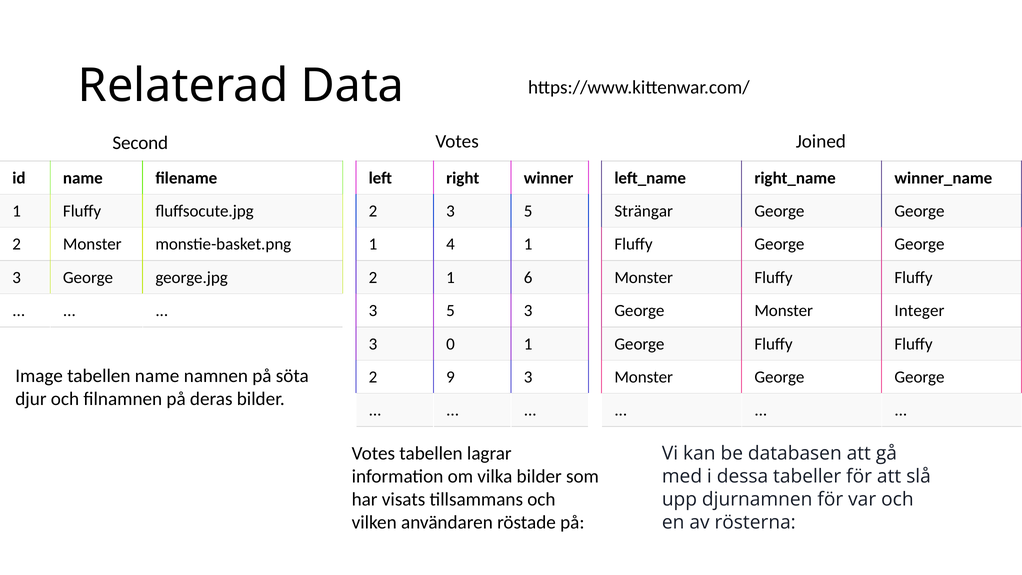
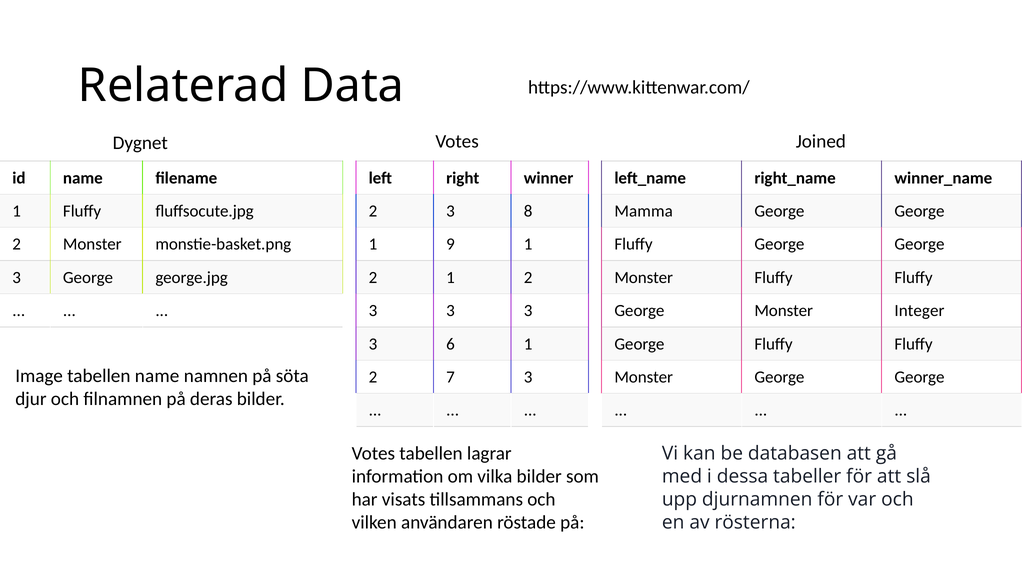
Second: Second -> Dygnet
2 3 5: 5 -> 8
Strängar: Strängar -> Mamma
4: 4 -> 9
2 1 6: 6 -> 2
5 at (451, 311): 5 -> 3
0: 0 -> 6
9: 9 -> 7
